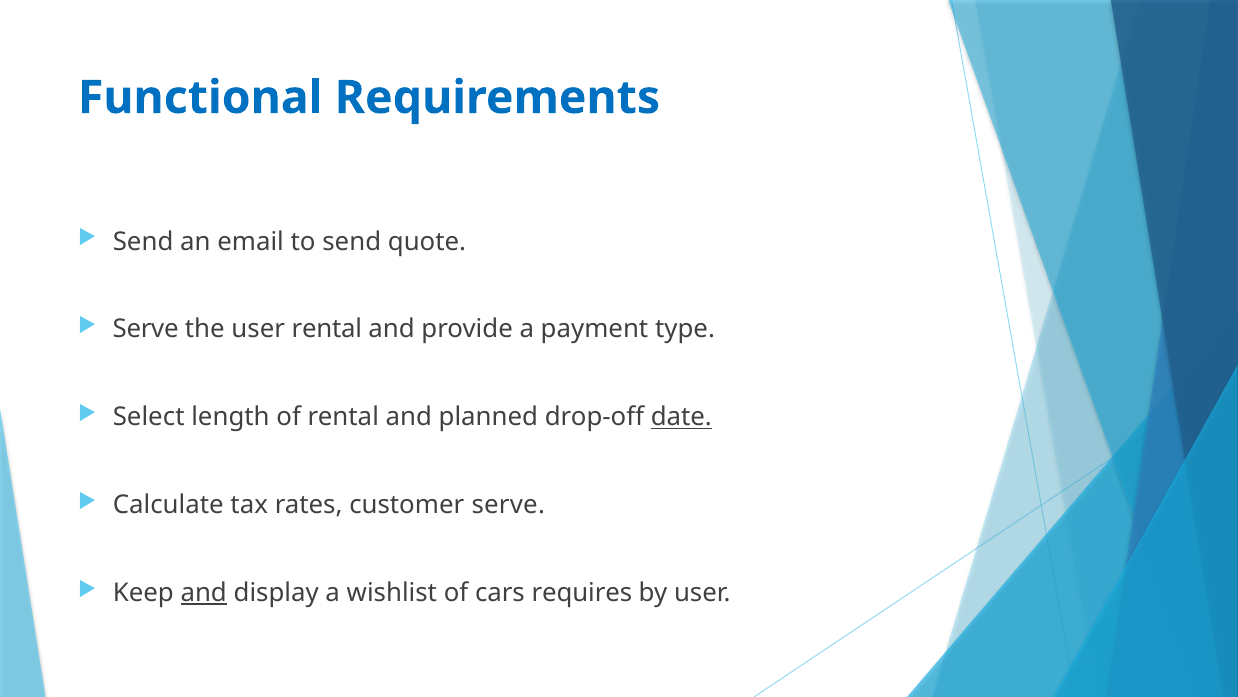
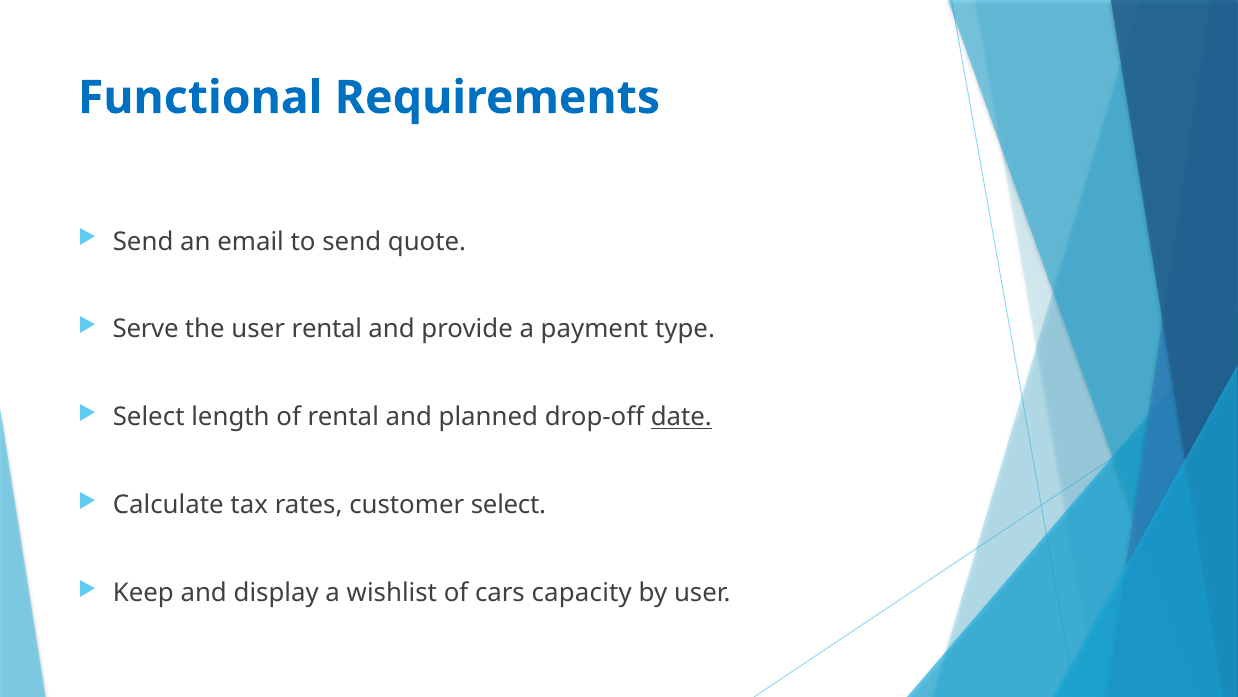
customer serve: serve -> select
and at (204, 593) underline: present -> none
requires: requires -> capacity
